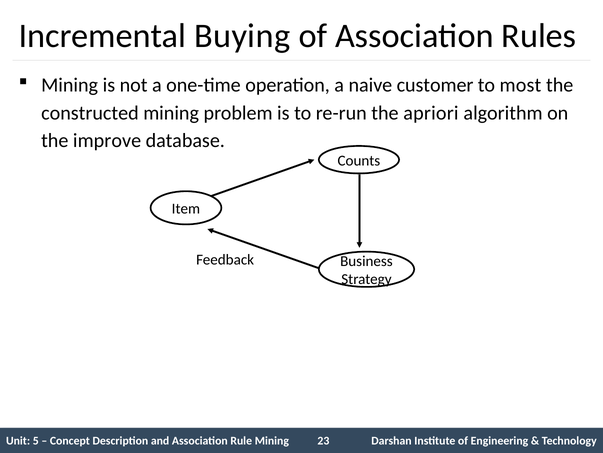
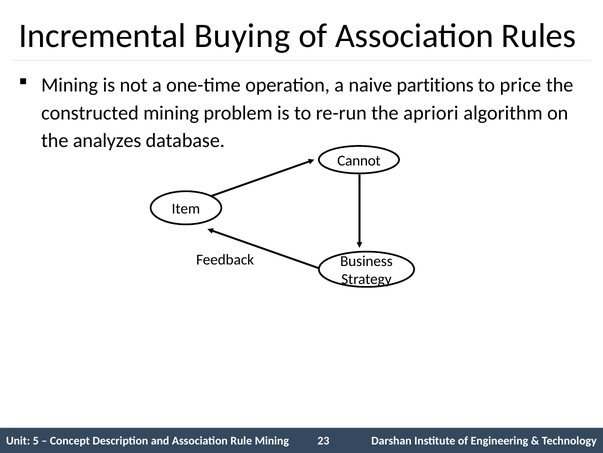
customer: customer -> partitions
most: most -> price
improve: improve -> analyzes
Counts: Counts -> Cannot
